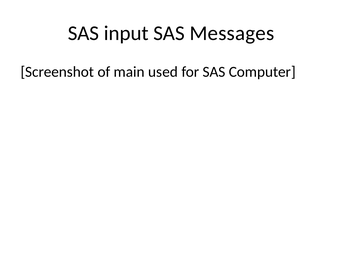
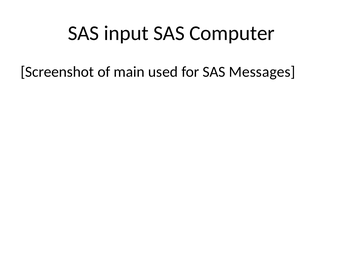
Messages: Messages -> Computer
Computer: Computer -> Messages
